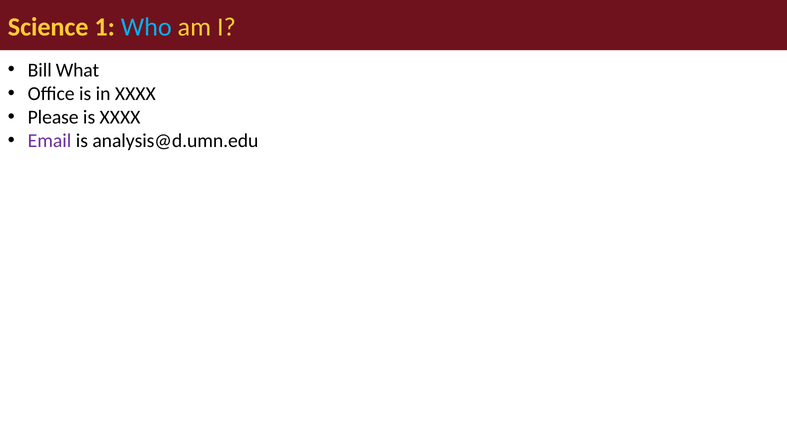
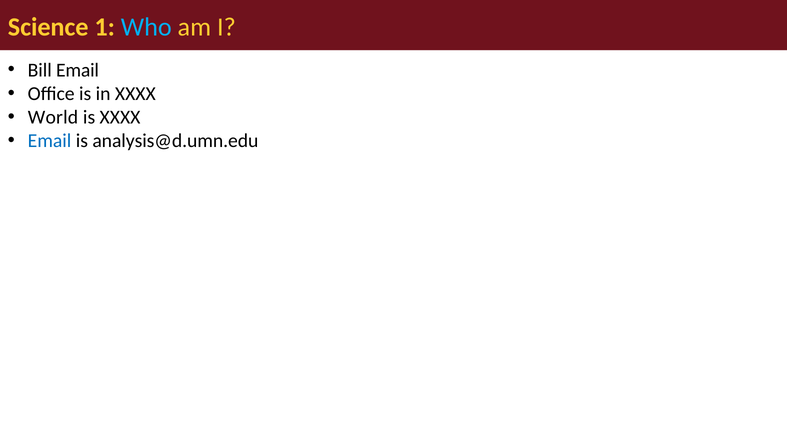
Bill What: What -> Email
Please: Please -> World
Email at (50, 141) colour: purple -> blue
